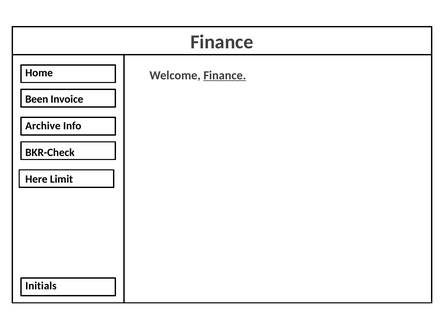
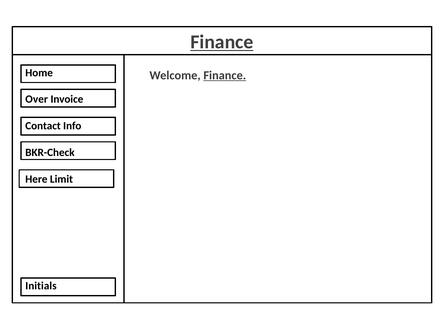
Finance at (222, 42) underline: none -> present
Been: Been -> Over
Archive: Archive -> Contact
